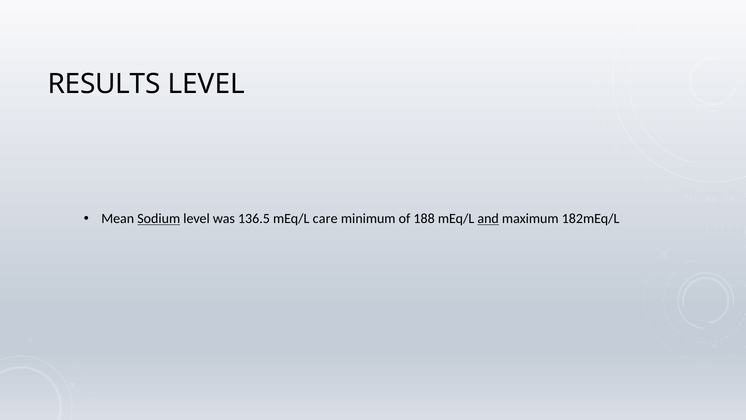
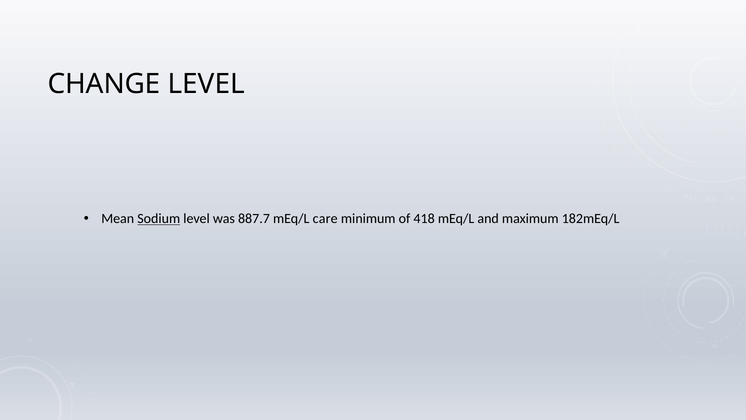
RESULTS: RESULTS -> CHANGE
136.5: 136.5 -> 887.7
188: 188 -> 418
and underline: present -> none
